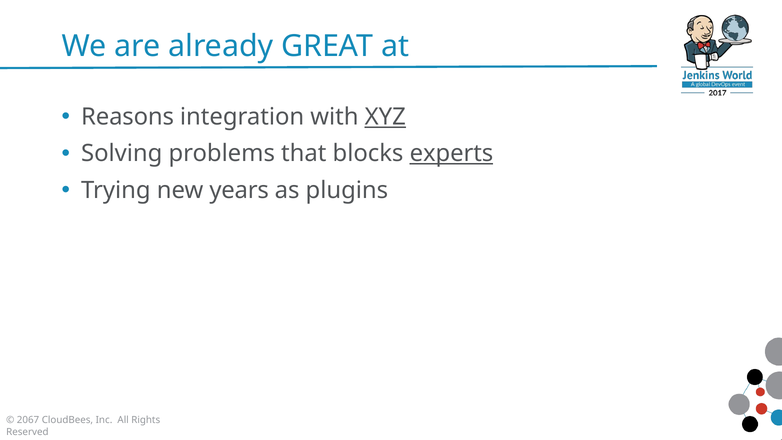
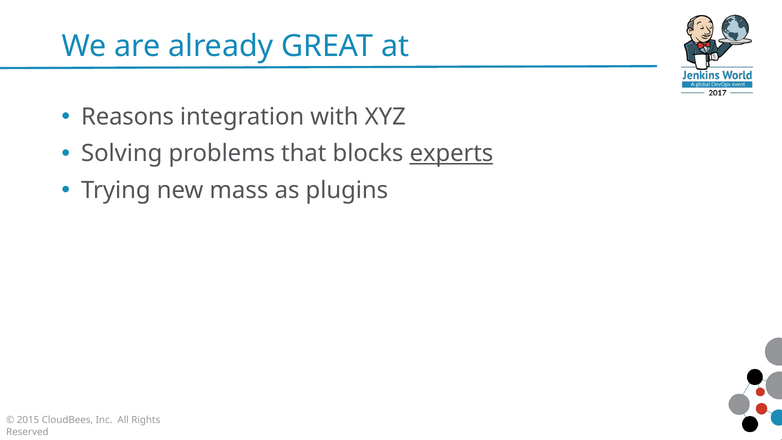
XYZ underline: present -> none
years: years -> mass
2067: 2067 -> 2015
